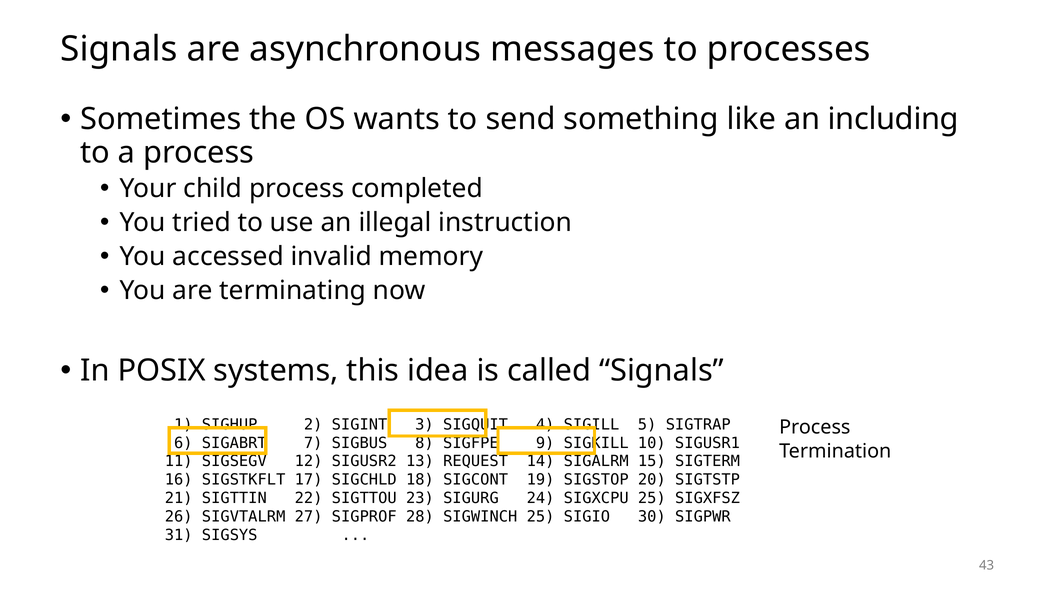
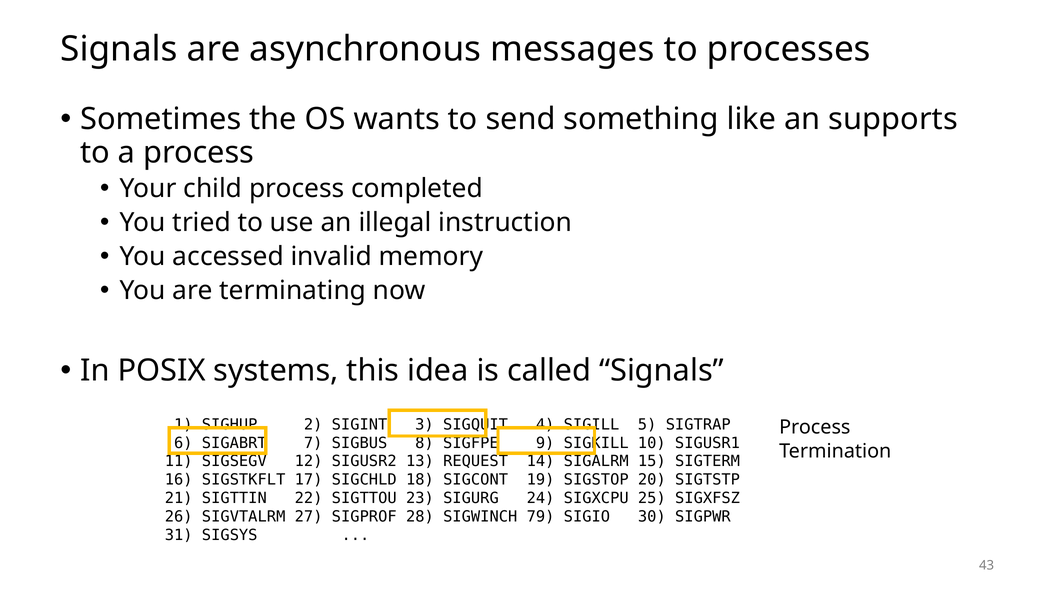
including: including -> supports
SIGWINCH 25: 25 -> 79
